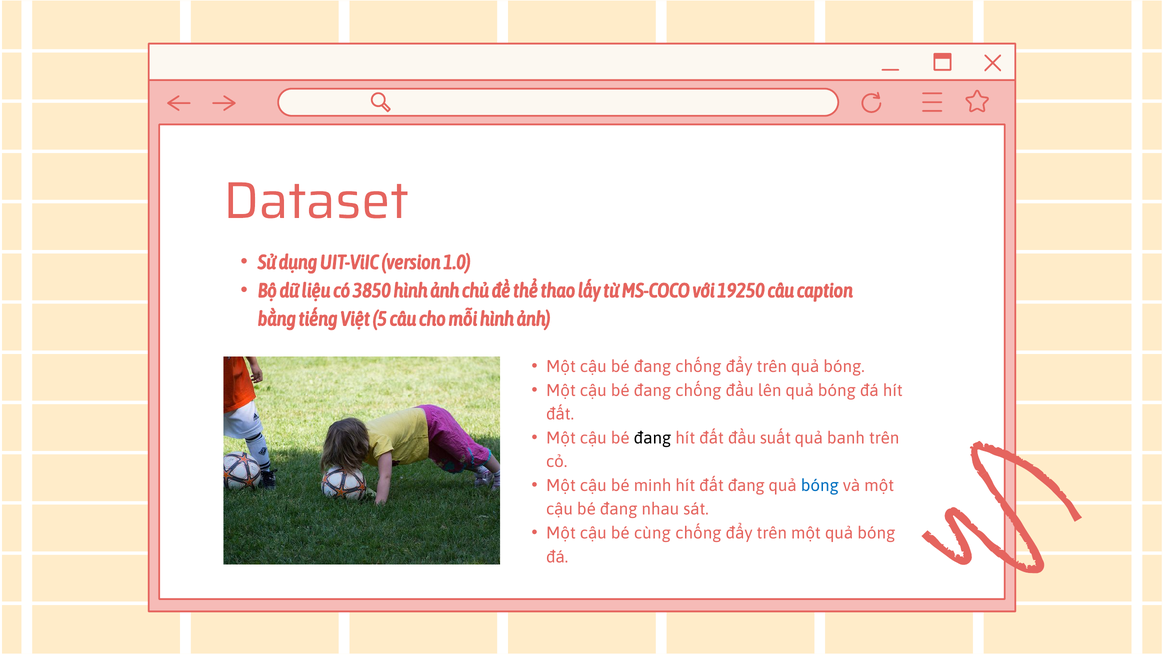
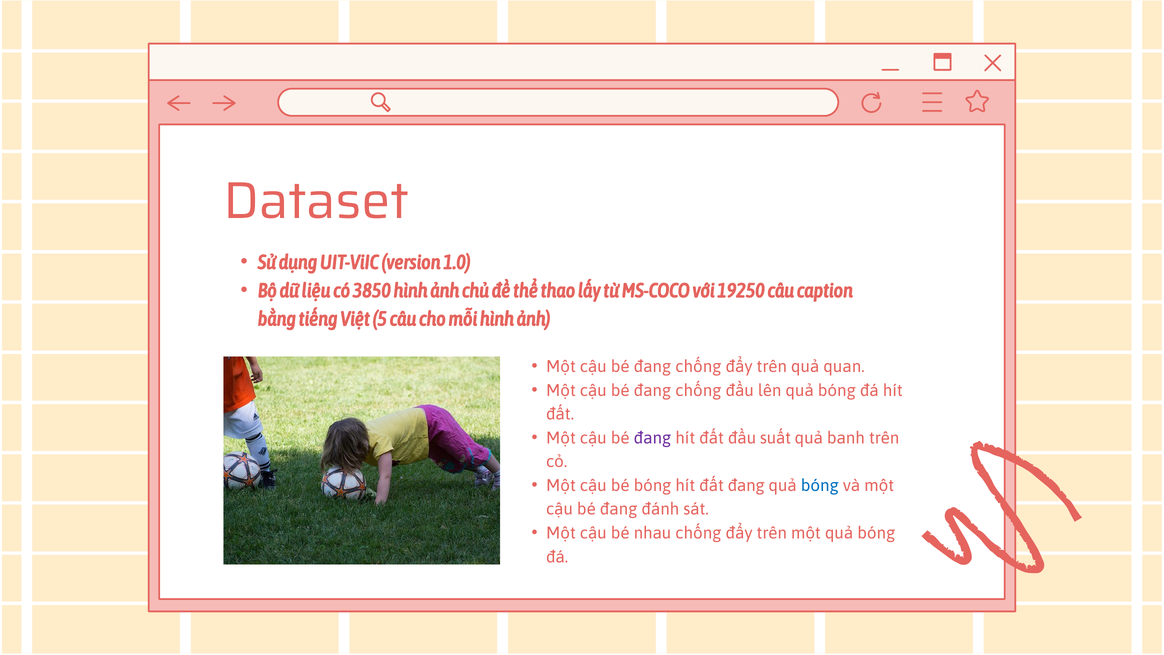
trên quả bóng: bóng -> quan
đang at (652, 438) colour: black -> purple
bé minh: minh -> bóng
nhau: nhau -> đánh
cùng: cùng -> nhau
